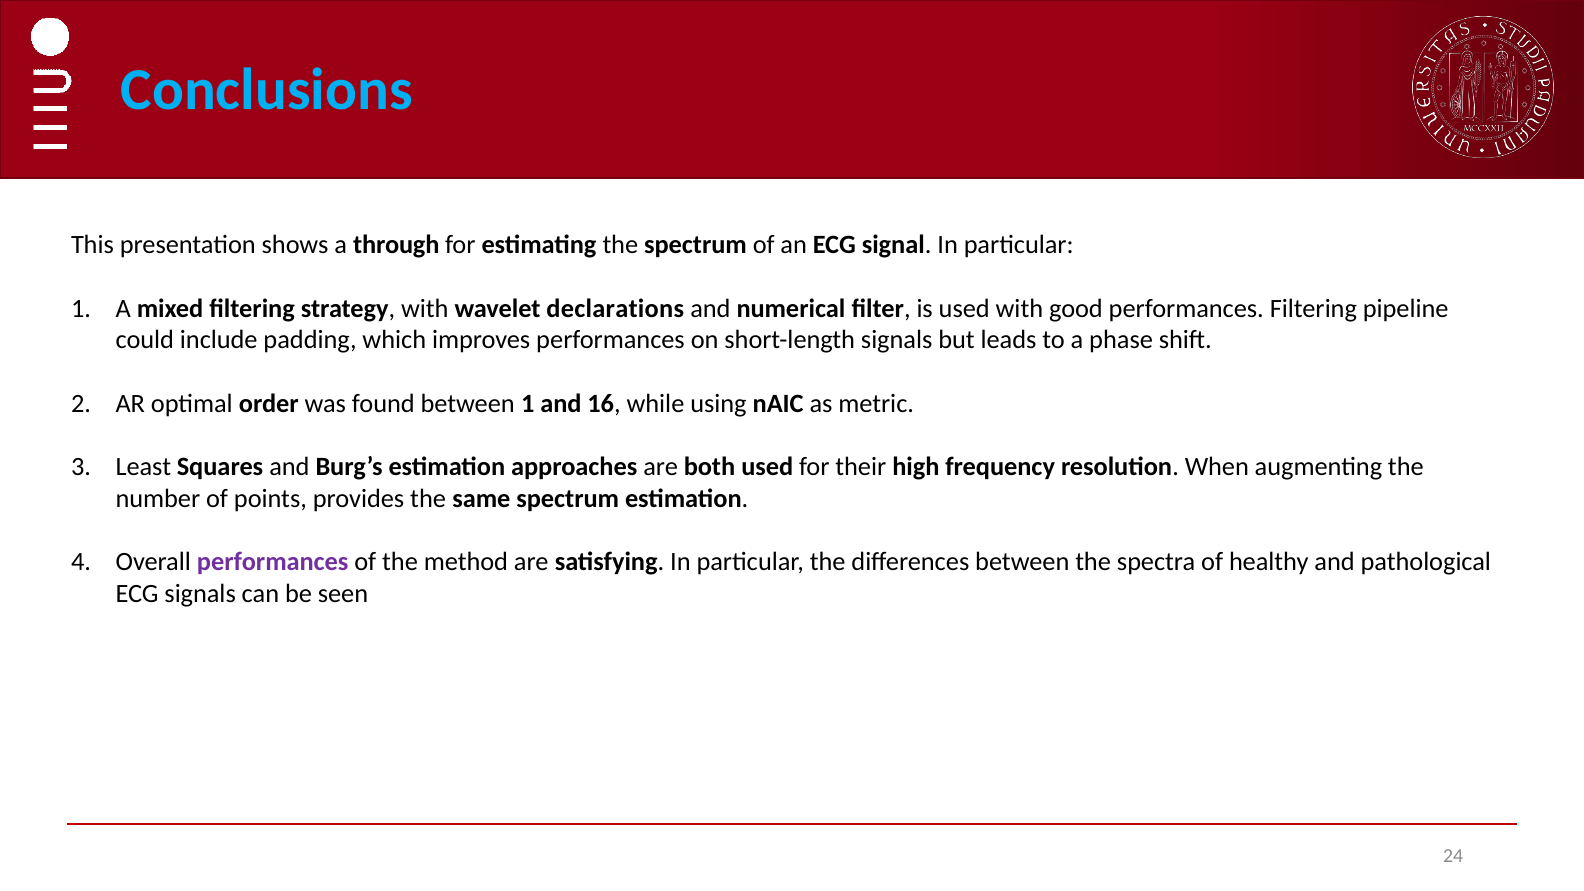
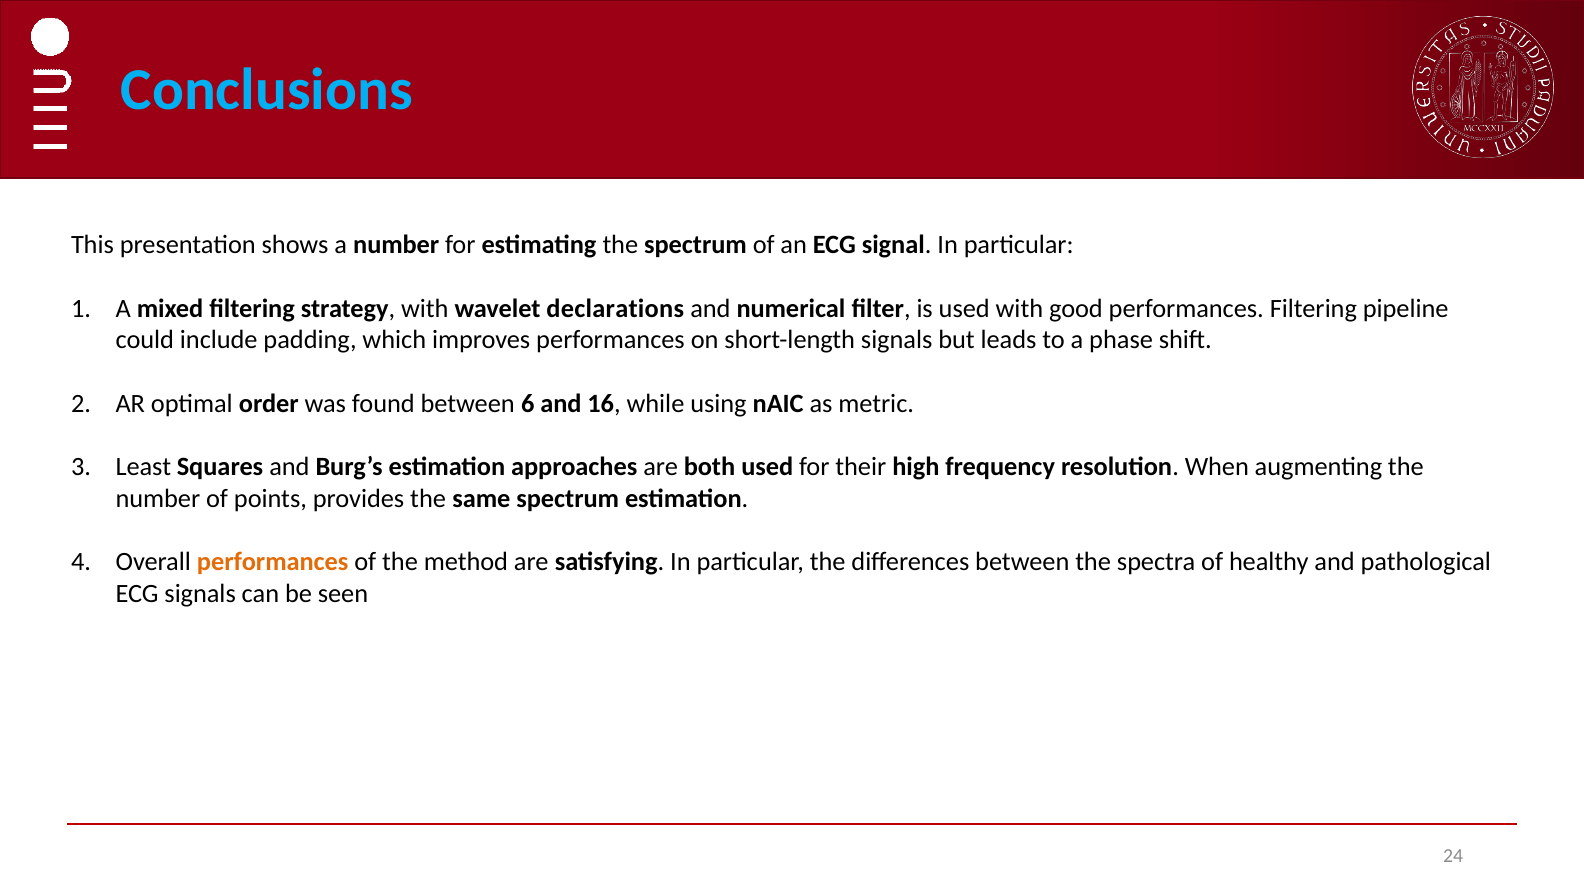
a through: through -> number
between 1: 1 -> 6
performances at (273, 562) colour: purple -> orange
